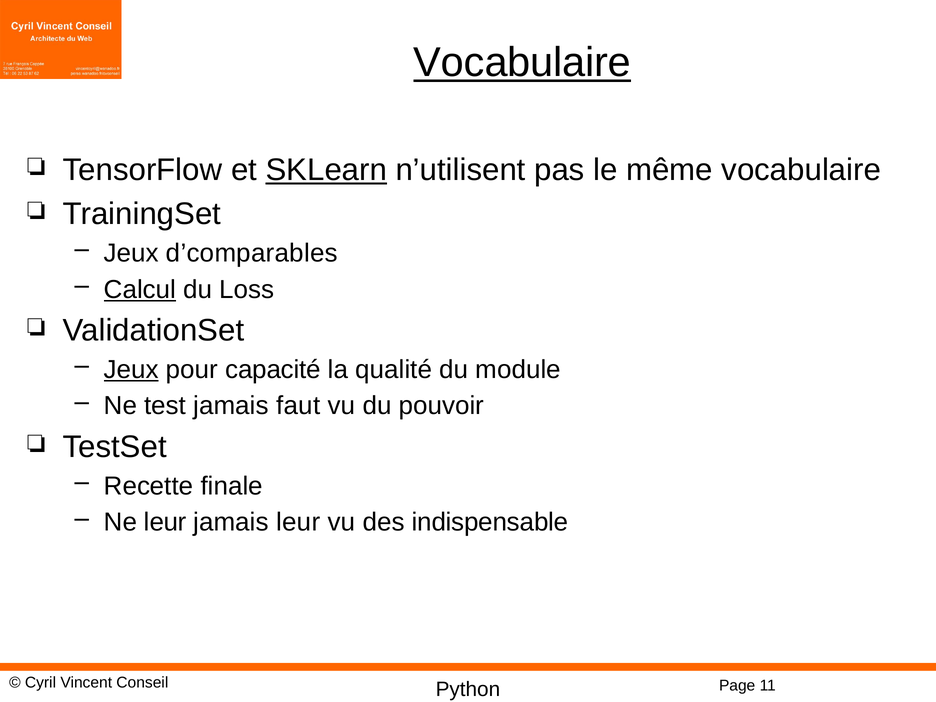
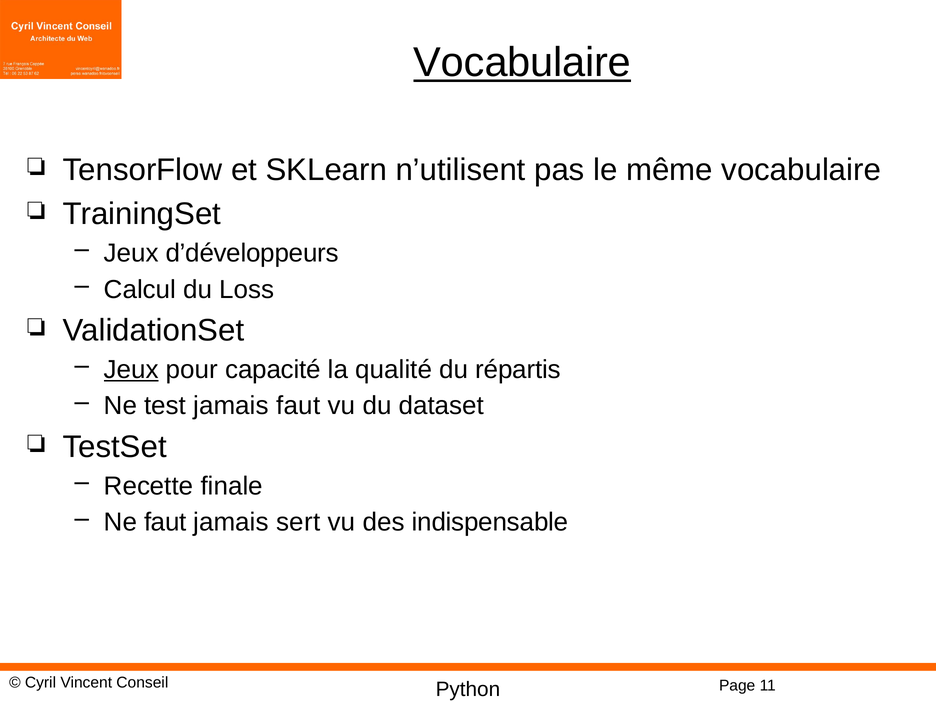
SKLearn underline: present -> none
d’comparables: d’comparables -> d’développeurs
Calcul underline: present -> none
module: module -> répartis
pouvoir: pouvoir -> dataset
Ne leur: leur -> faut
jamais leur: leur -> sert
